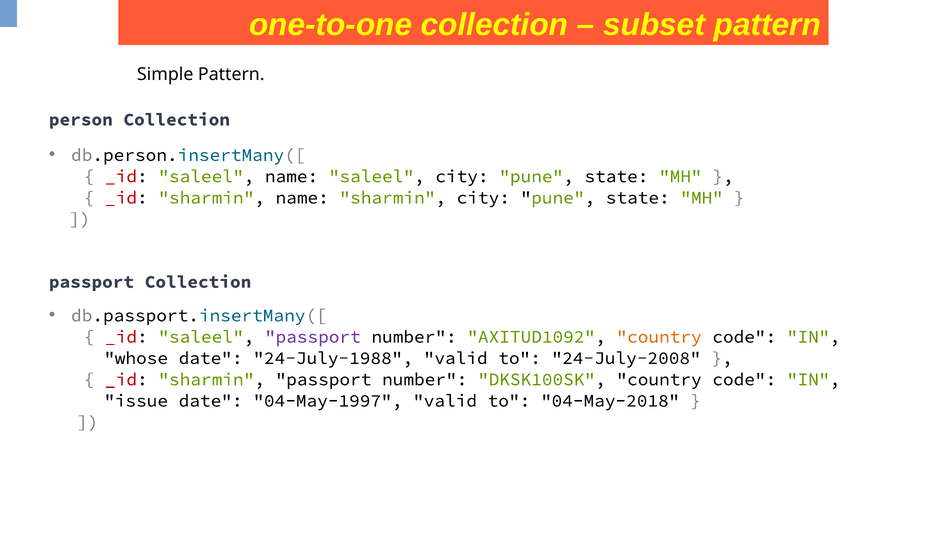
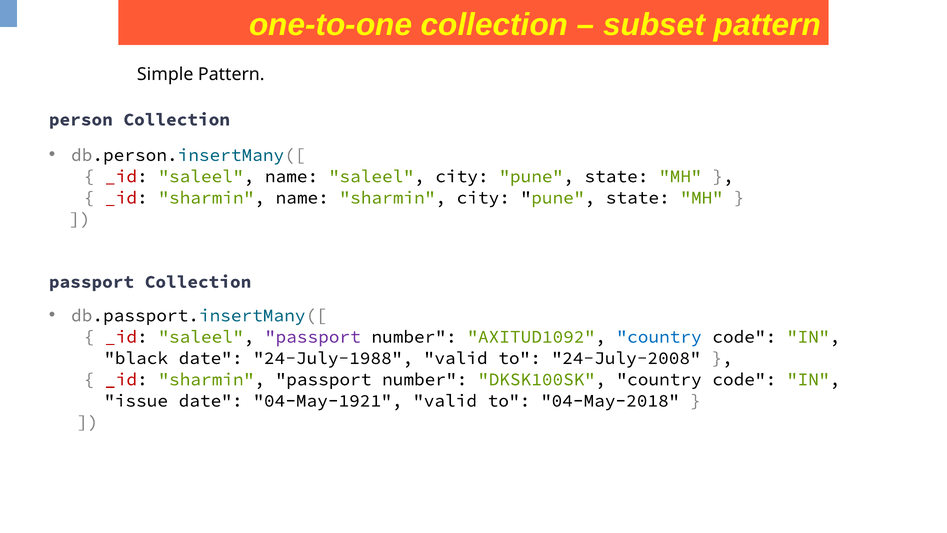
country at (659, 337) colour: orange -> blue
whose: whose -> black
04-May-1997: 04-May-1997 -> 04-May-1921
